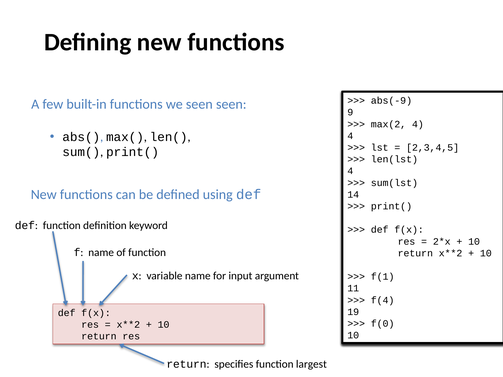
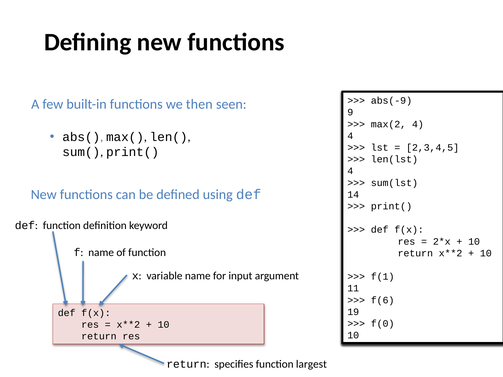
we seen: seen -> then
f(4: f(4 -> f(6
